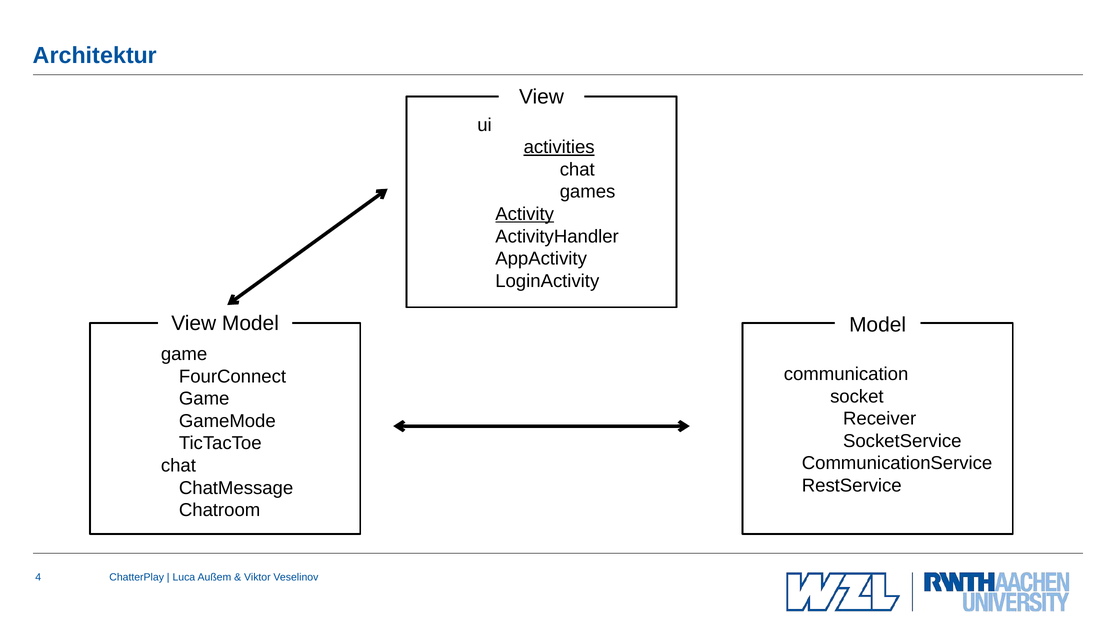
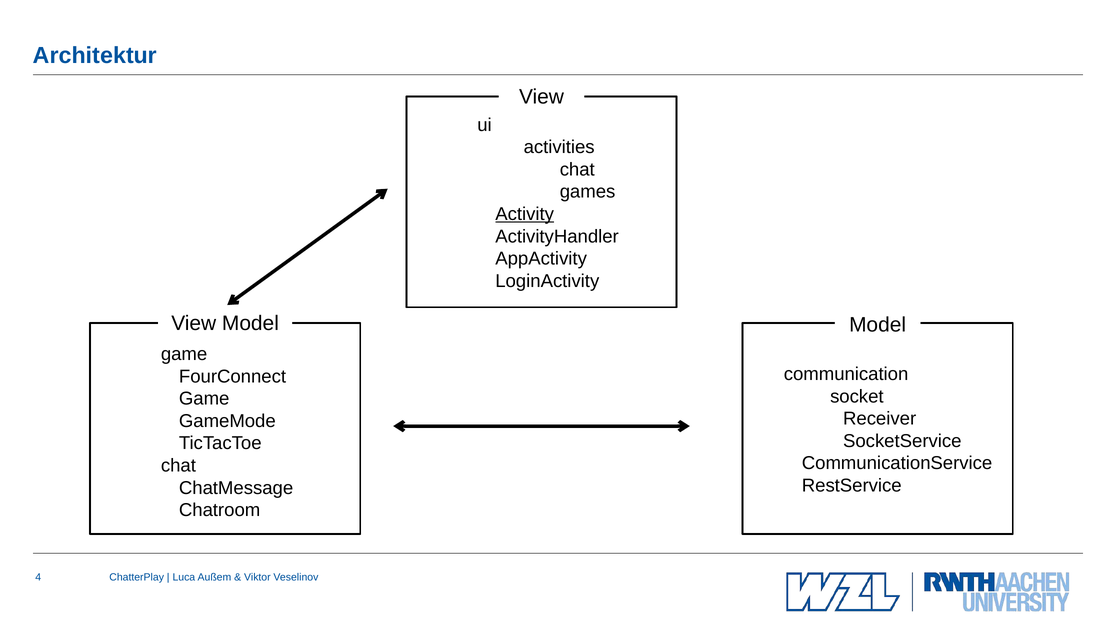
activities underline: present -> none
